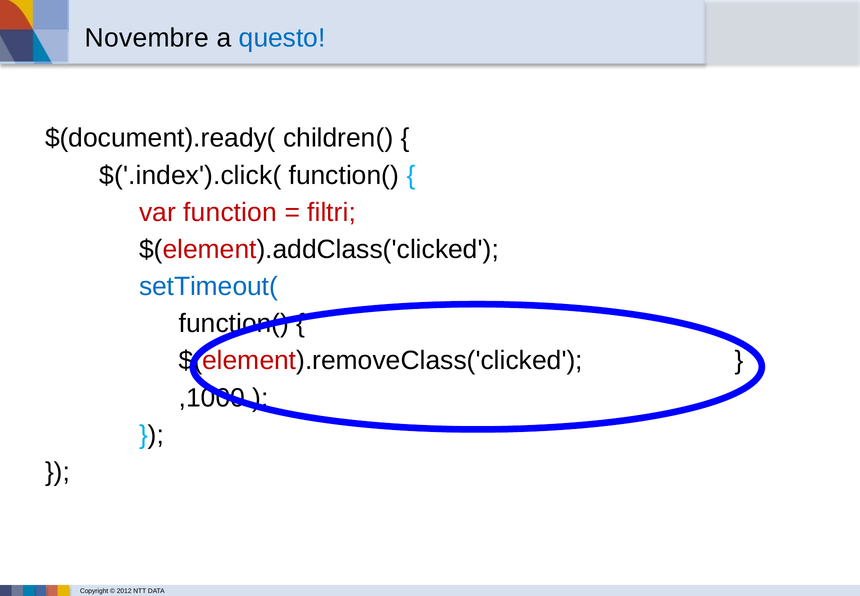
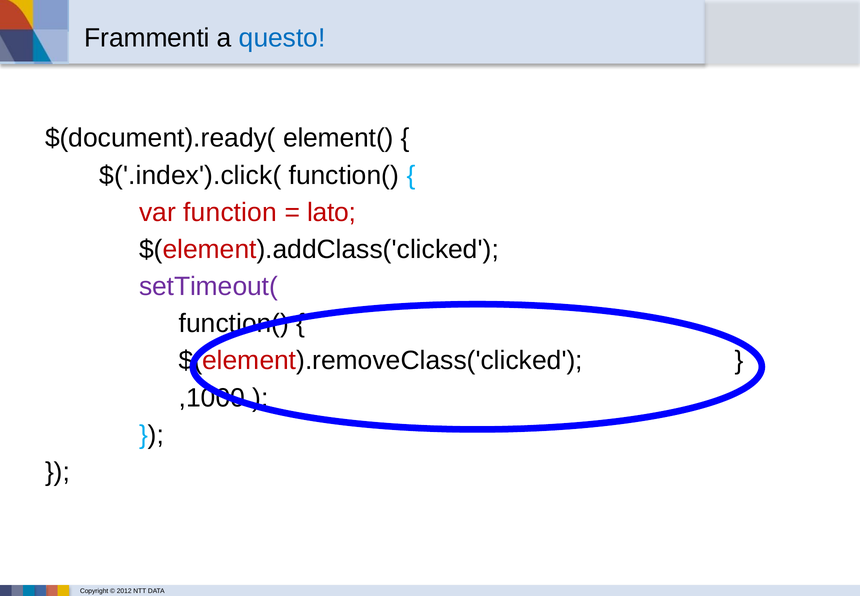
Novembre: Novembre -> Frammenti
children(: children( -> element(
filtri: filtri -> lato
setTimeout( colour: blue -> purple
